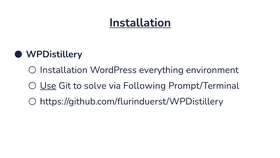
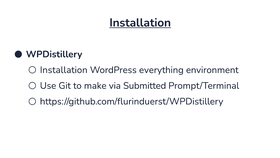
Use underline: present -> none
solve: solve -> make
Following: Following -> Submitted
